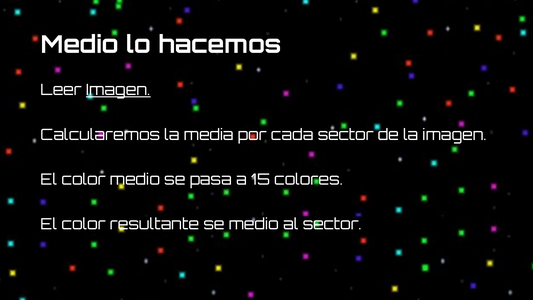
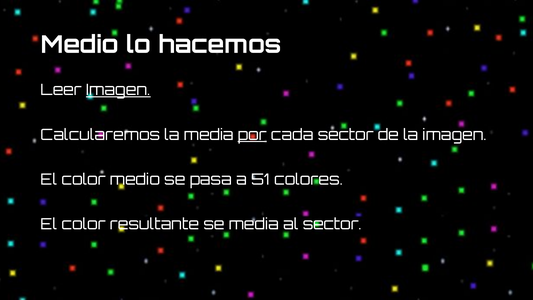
por underline: none -> present
15: 15 -> 51
se medio: medio -> media
